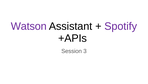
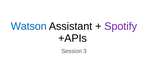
Watson colour: purple -> blue
